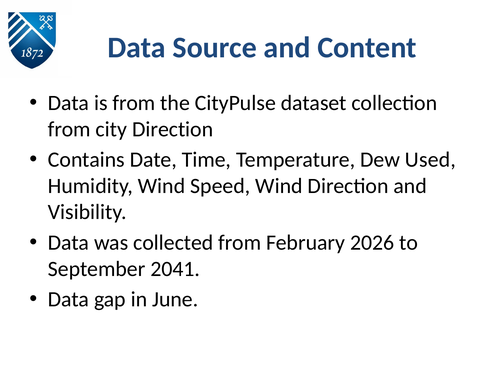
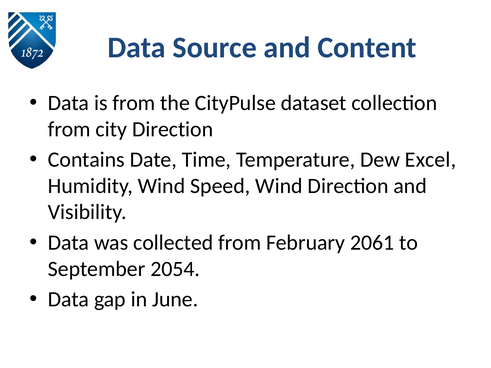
Used: Used -> Excel
2026: 2026 -> 2061
2041: 2041 -> 2054
